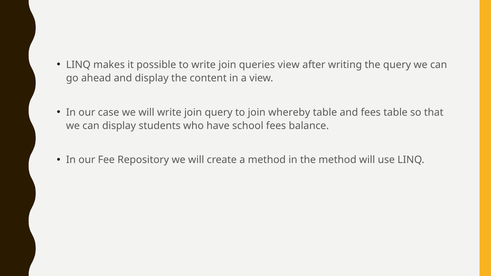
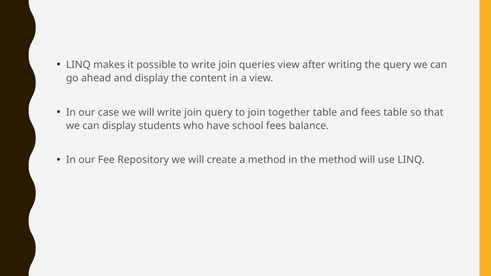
whereby: whereby -> together
